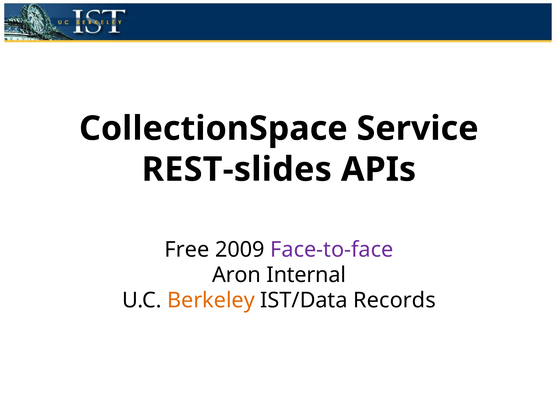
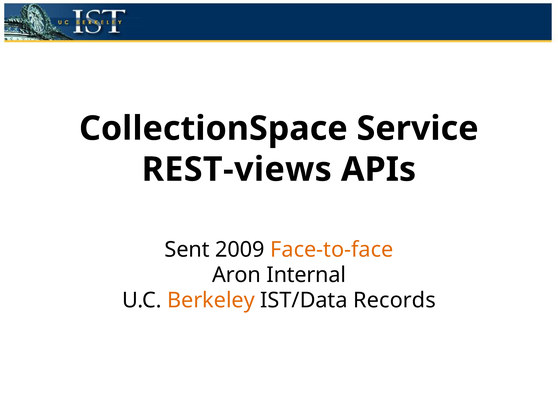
REST-slides: REST-slides -> REST-views
Free: Free -> Sent
Face-to-face colour: purple -> orange
